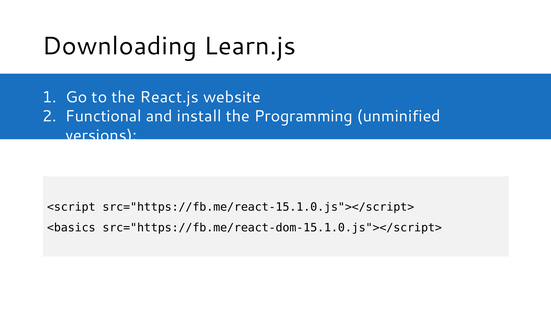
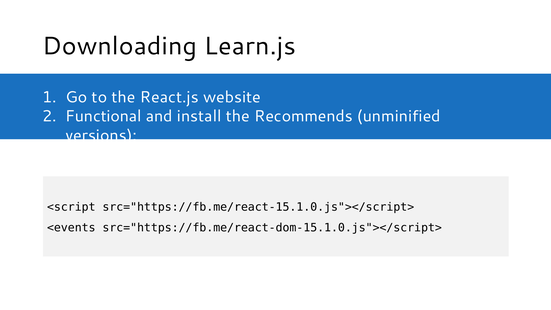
Programming: Programming -> Recommends
<basics: <basics -> <events
